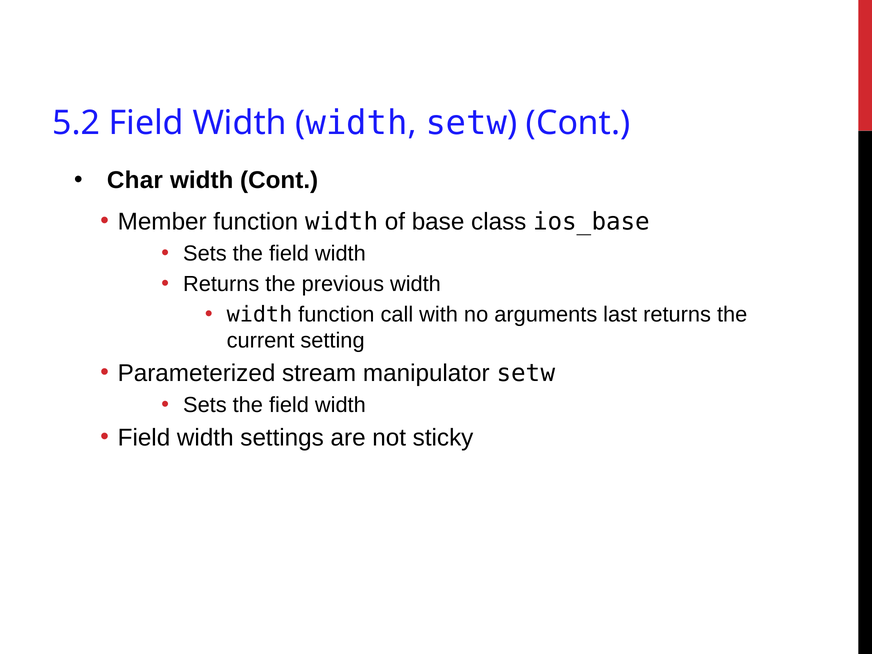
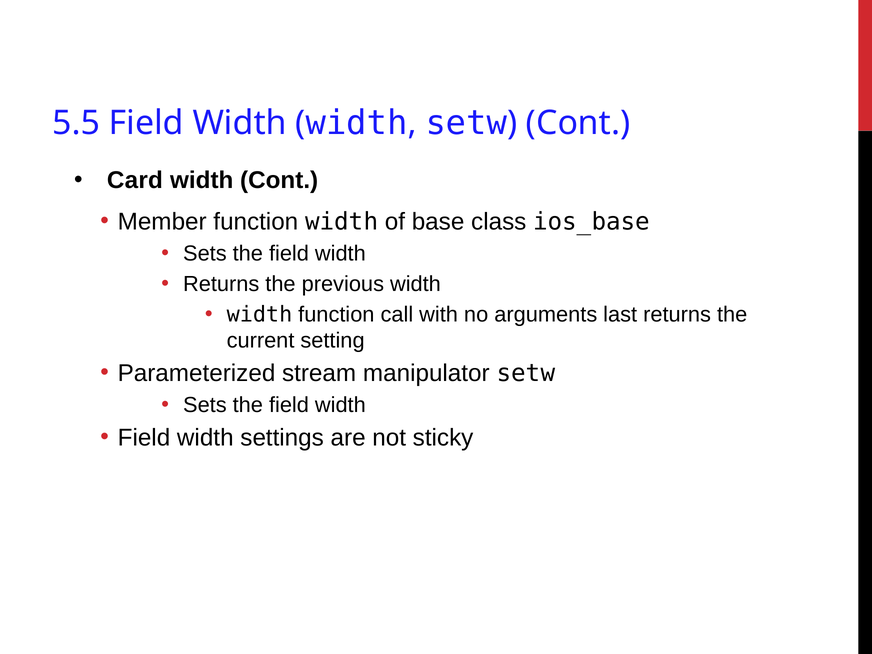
5.2: 5.2 -> 5.5
Char: Char -> Card
